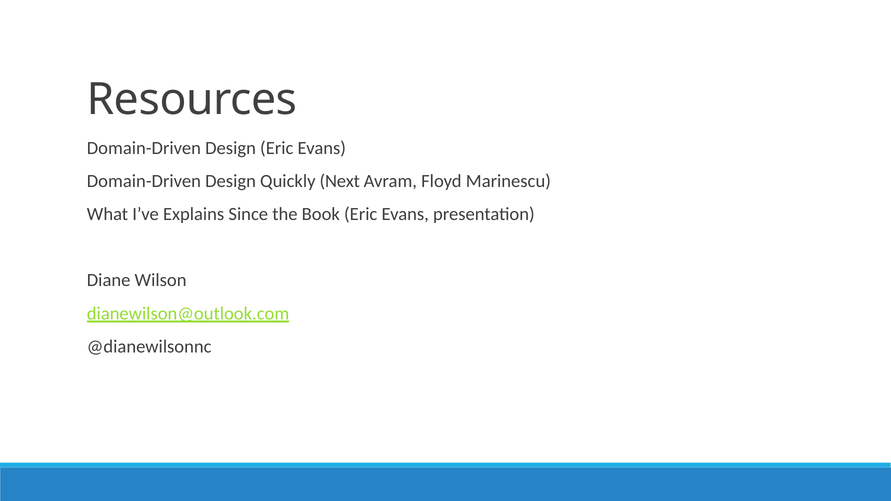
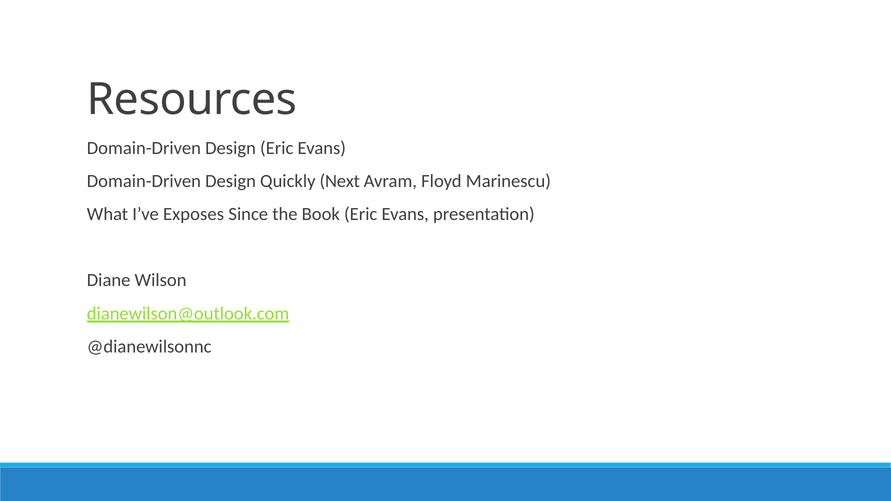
Explains: Explains -> Exposes
